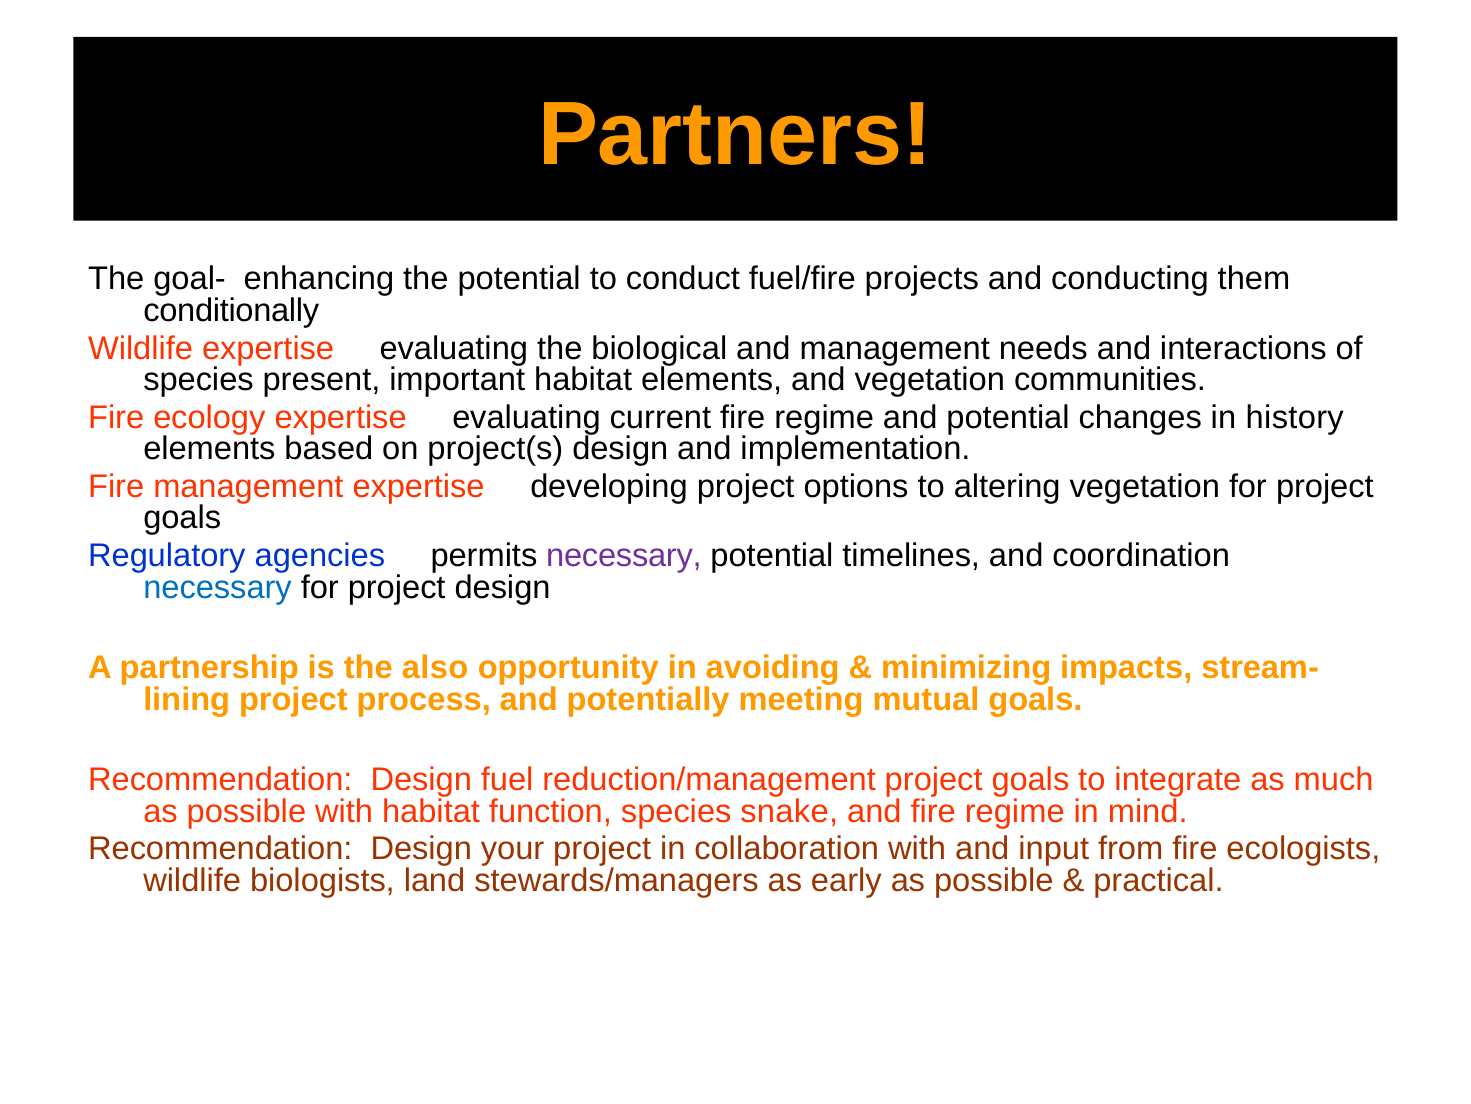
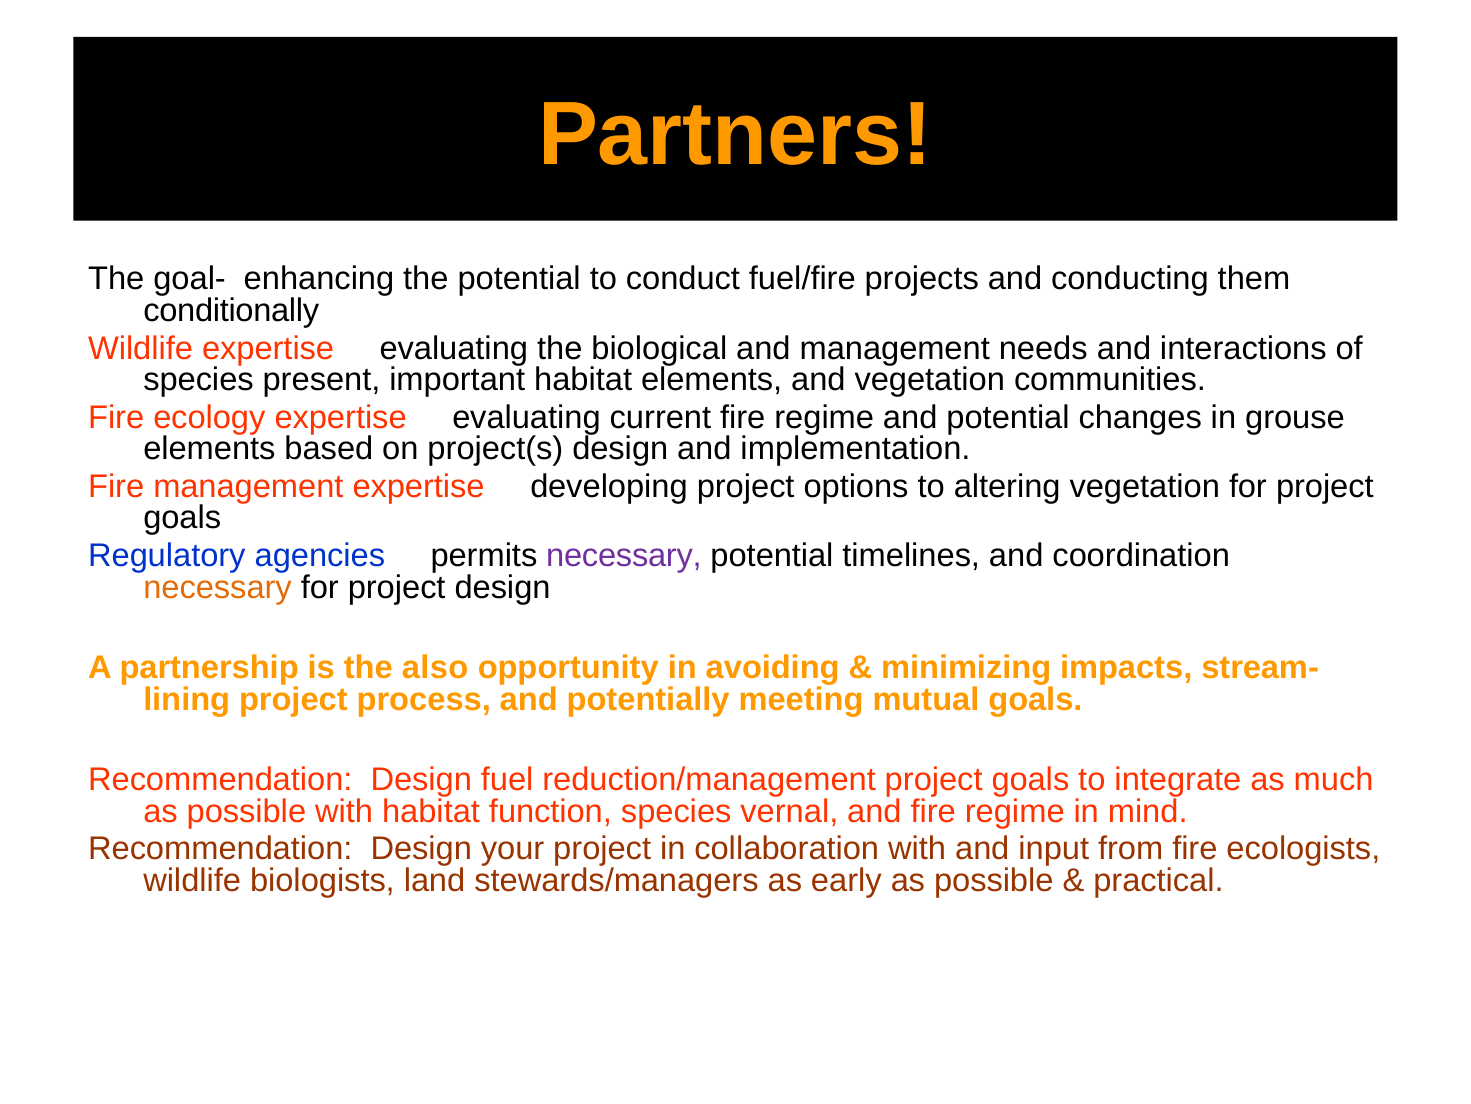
history: history -> grouse
necessary at (218, 587) colour: blue -> orange
snake: snake -> vernal
